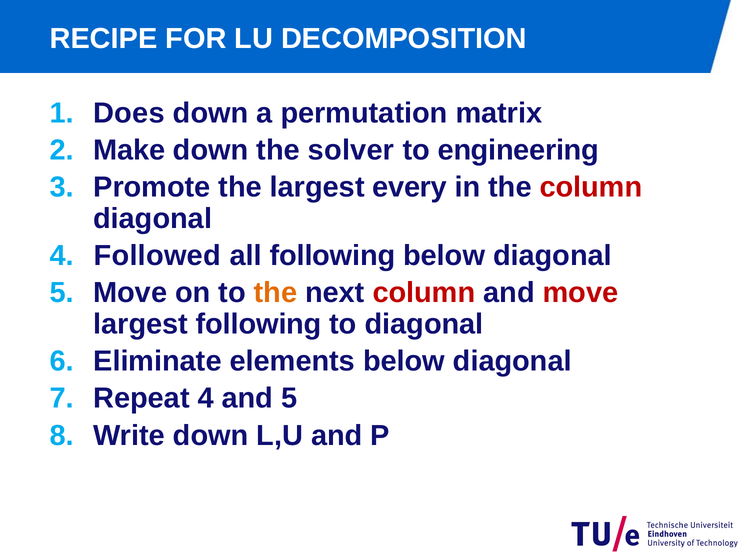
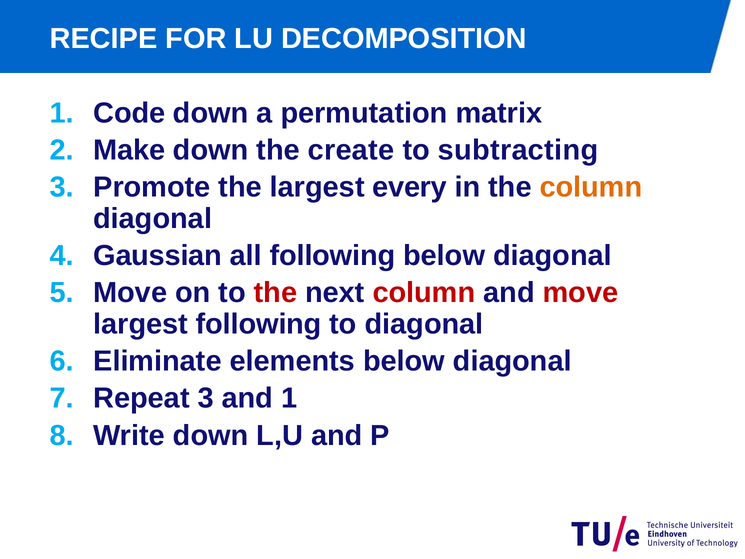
Does: Does -> Code
solver: solver -> create
engineering: engineering -> subtracting
column at (591, 187) colour: red -> orange
Followed: Followed -> Gaussian
the at (275, 293) colour: orange -> red
Repeat 4: 4 -> 3
and 5: 5 -> 1
